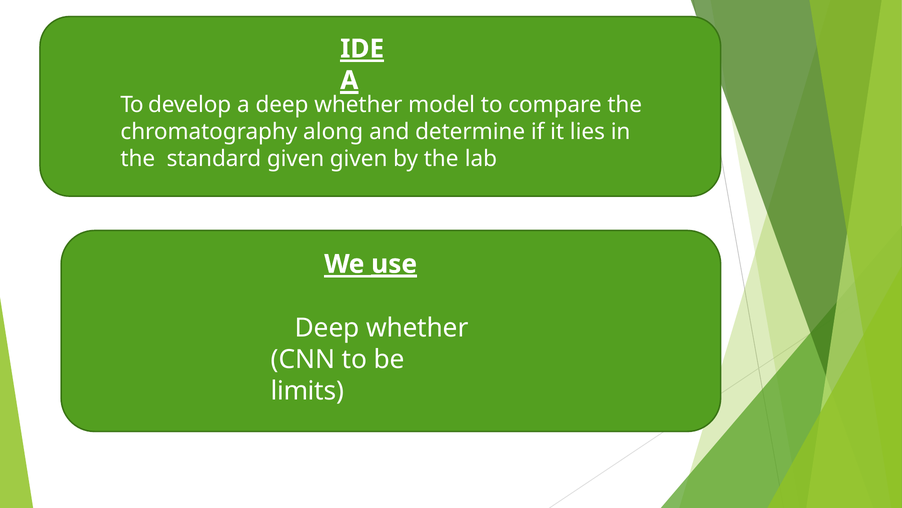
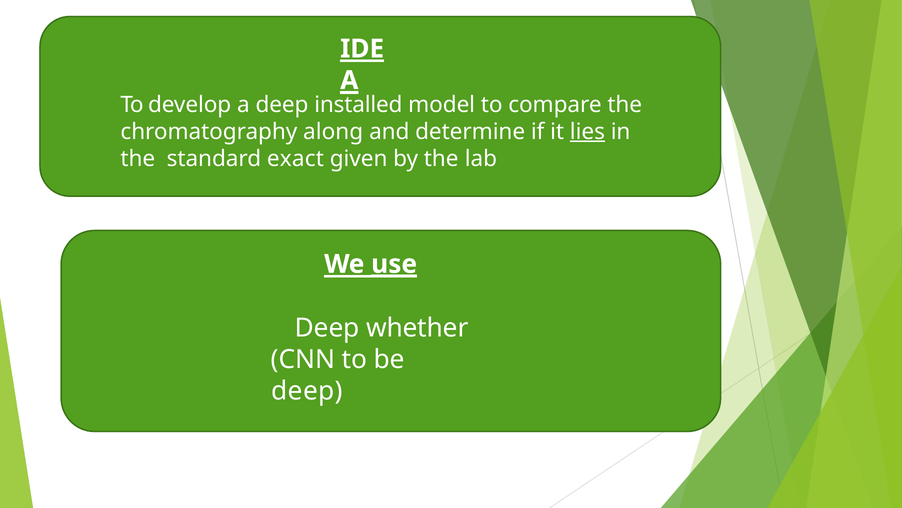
a deep whether: whether -> installed
lies underline: none -> present
standard given: given -> exact
limits at (307, 391): limits -> deep
